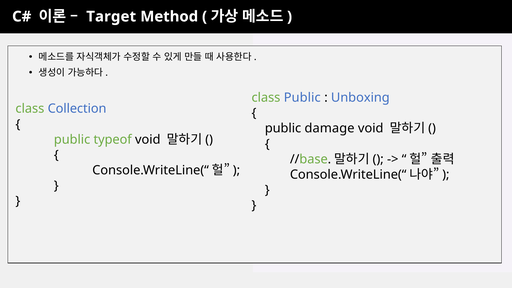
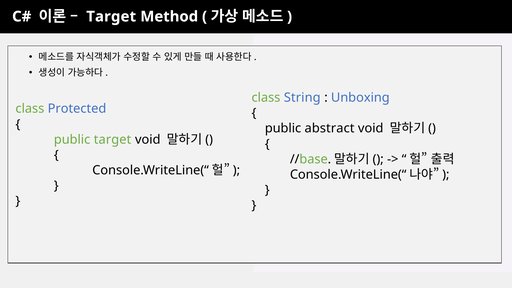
class Public: Public -> String
Collection: Collection -> Protected
damage: damage -> abstract
public typeof: typeof -> target
